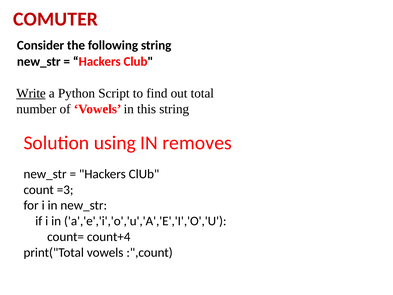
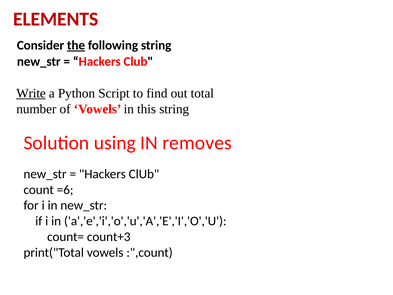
COMUTER: COMUTER -> ELEMENTS
the underline: none -> present
=3: =3 -> =6
count+4: count+4 -> count+3
